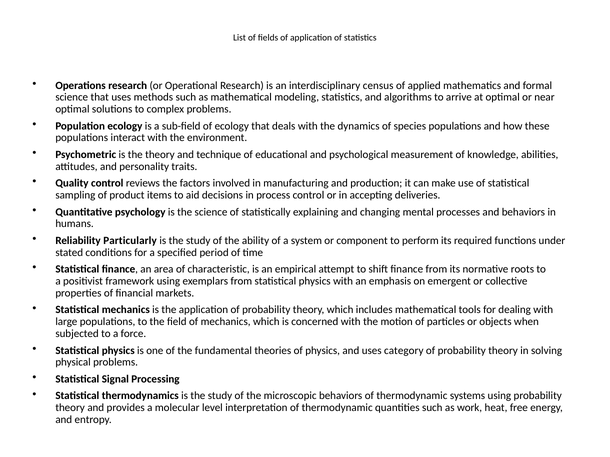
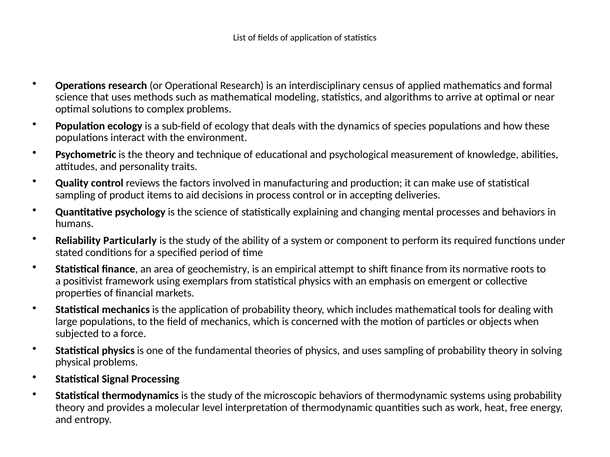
characteristic: characteristic -> geochemistry
uses category: category -> sampling
